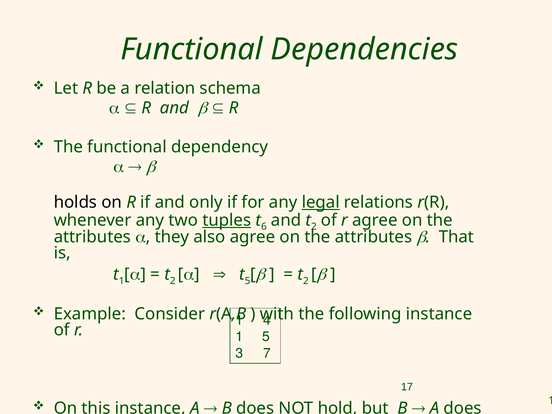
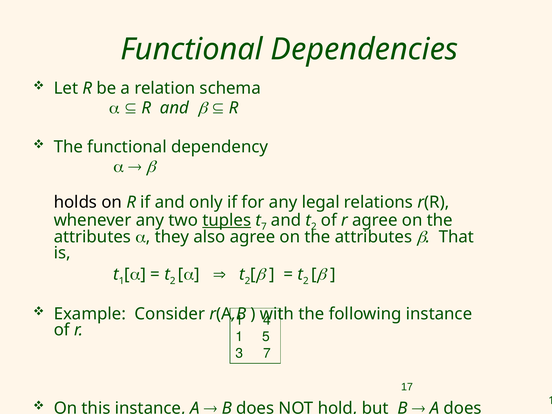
legal underline: present -> none
6 at (264, 227): 6 -> 7
5 at (247, 281): 5 -> 2
